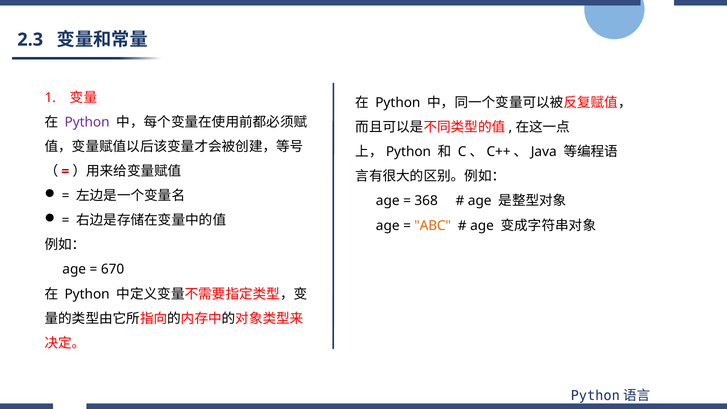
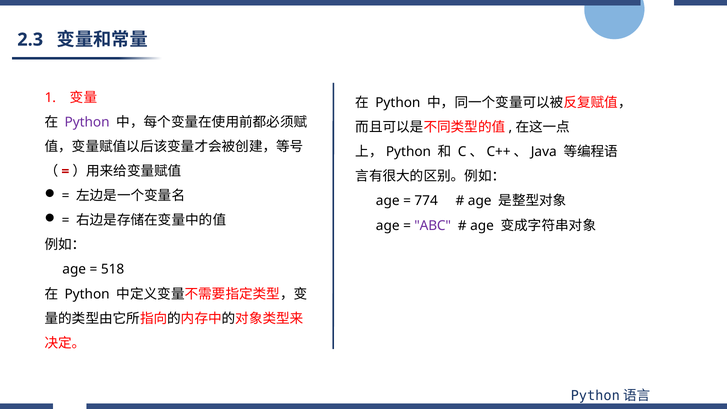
368: 368 -> 774
ABC colour: orange -> purple
670: 670 -> 518
